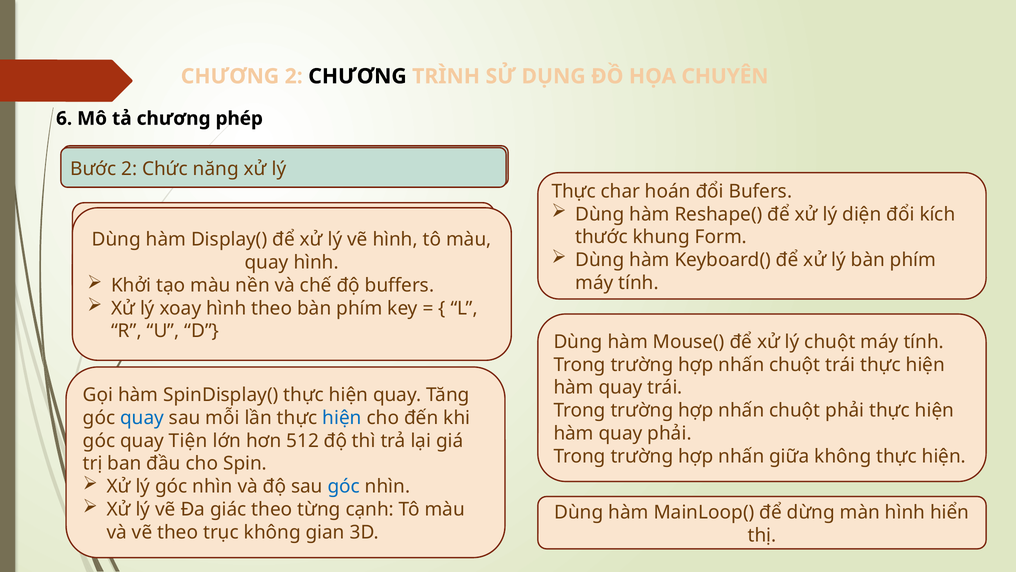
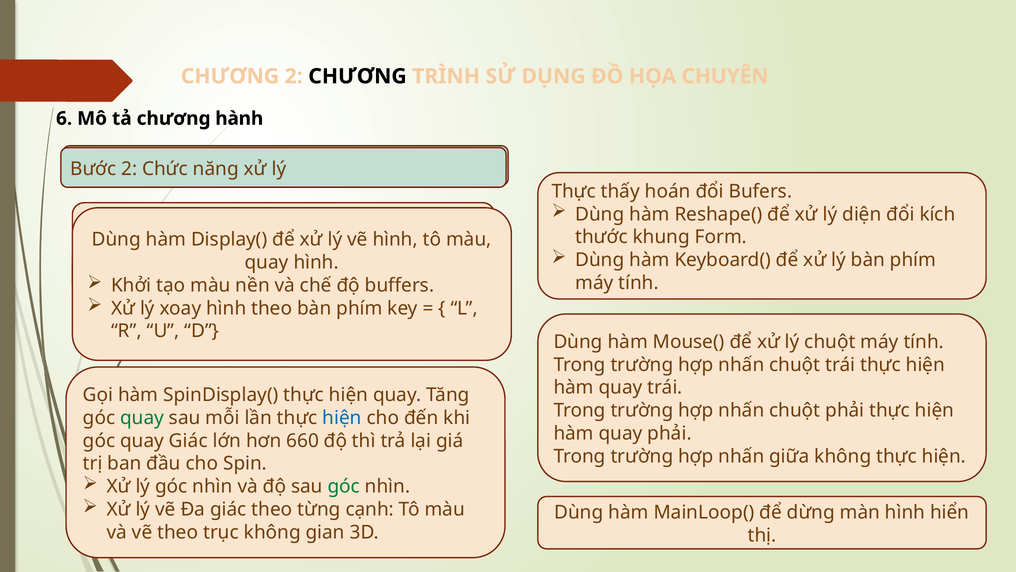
phép: phép -> hành
char: char -> thấy
quay at (142, 417) colour: blue -> green
quay Tiện: Tiện -> Giác
512: 512 -> 660
góc at (344, 486) colour: blue -> green
